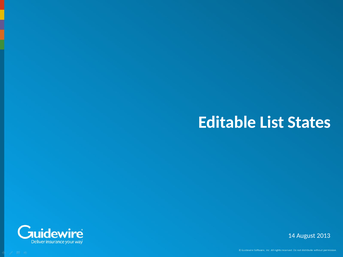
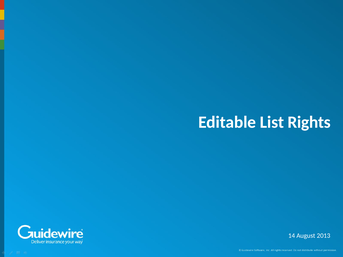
States: States -> Rights
